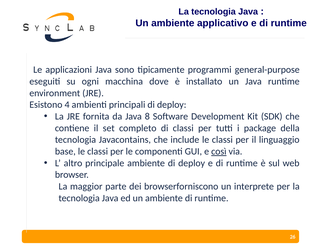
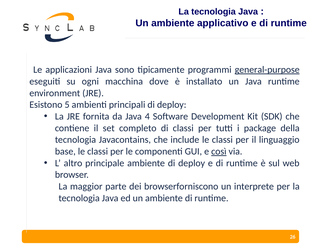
general-purpose underline: none -> present
4: 4 -> 5
8: 8 -> 4
